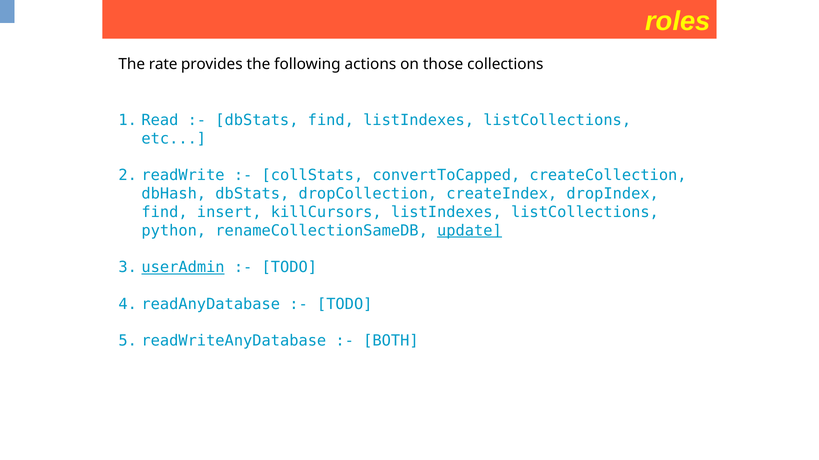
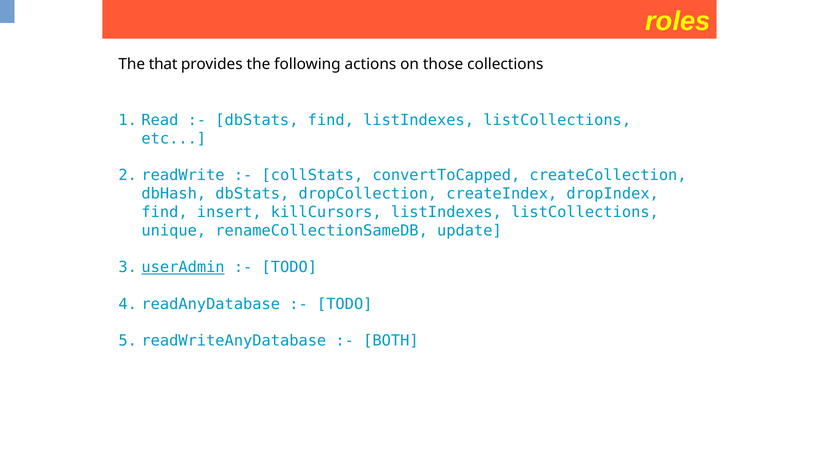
rate: rate -> that
python: python -> unique
update underline: present -> none
